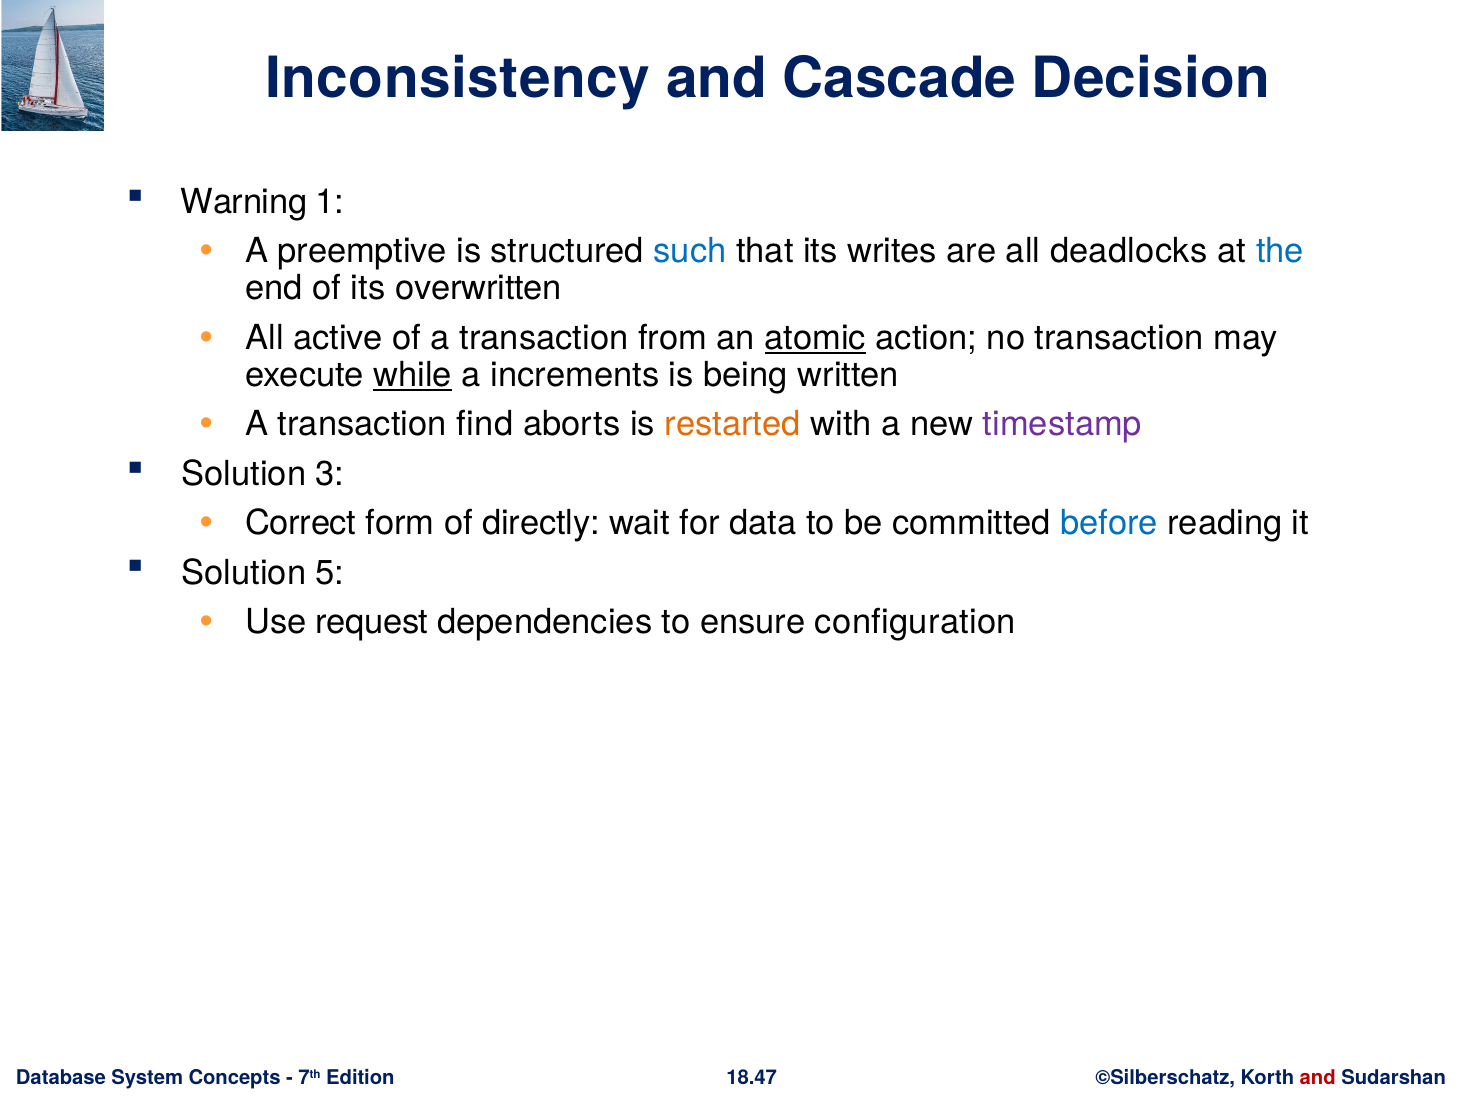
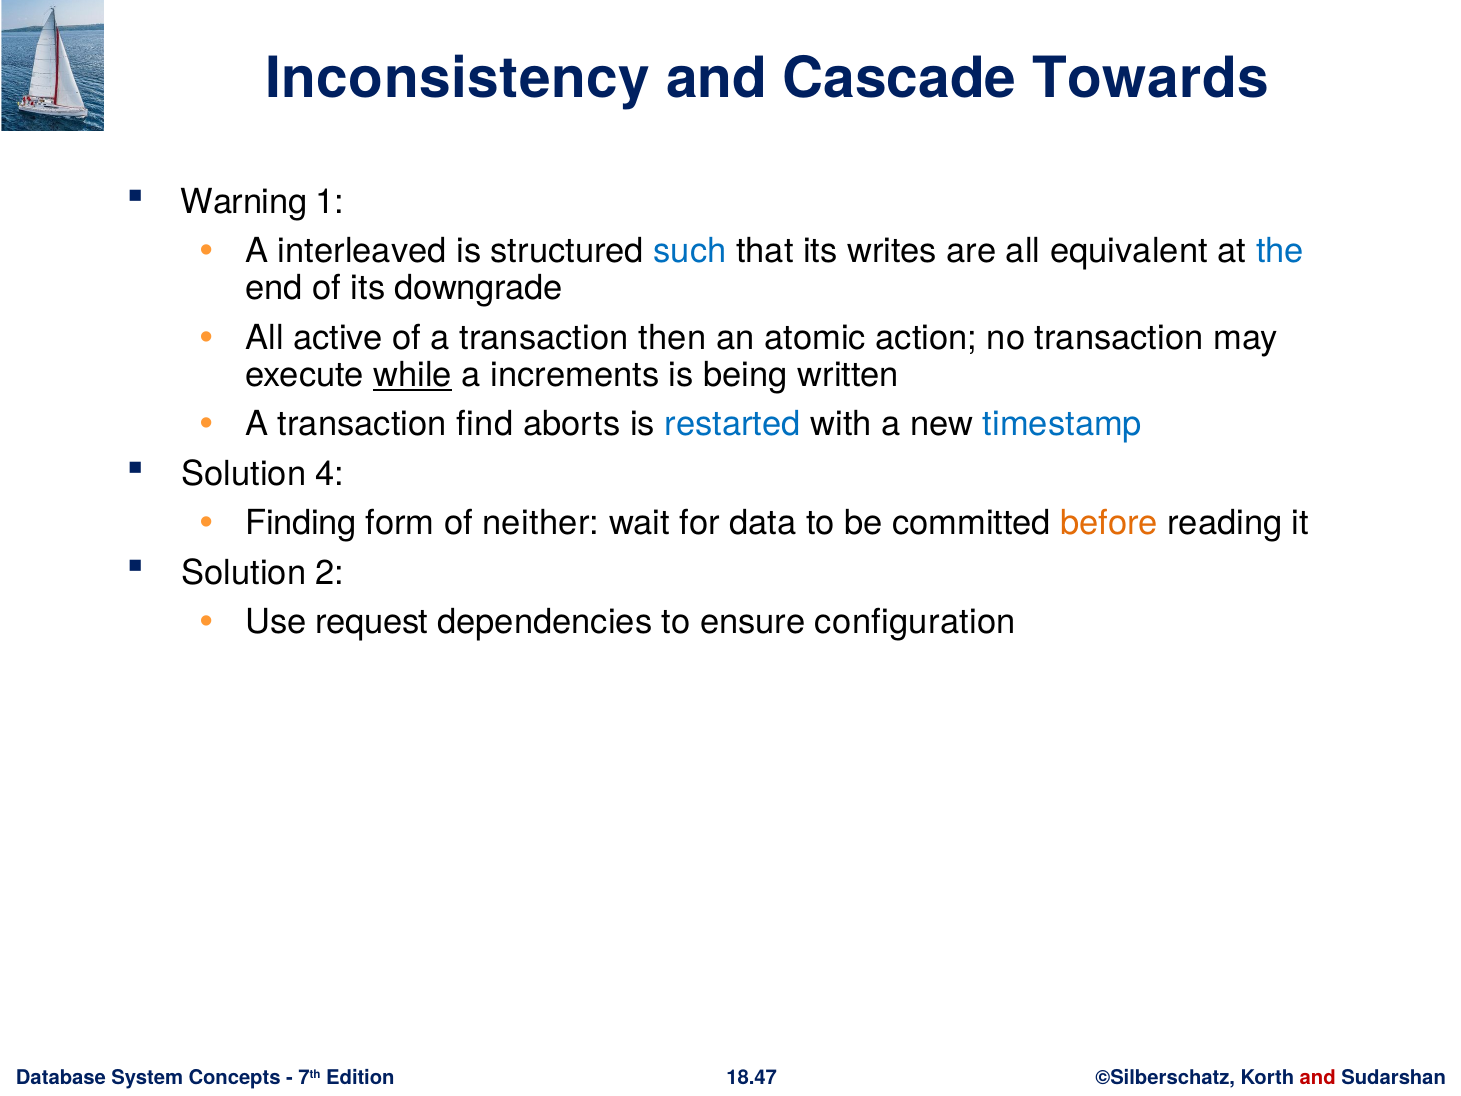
Decision: Decision -> Towards
preemptive: preemptive -> interleaved
deadlocks: deadlocks -> equivalent
overwritten: overwritten -> downgrade
from: from -> then
atomic underline: present -> none
restarted colour: orange -> blue
timestamp colour: purple -> blue
3: 3 -> 4
Correct: Correct -> Finding
directly: directly -> neither
before colour: blue -> orange
5: 5 -> 2
